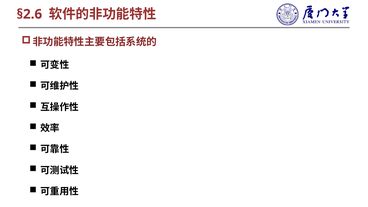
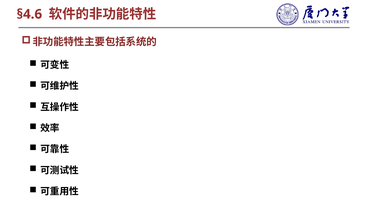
§2.6: §2.6 -> §4.6
